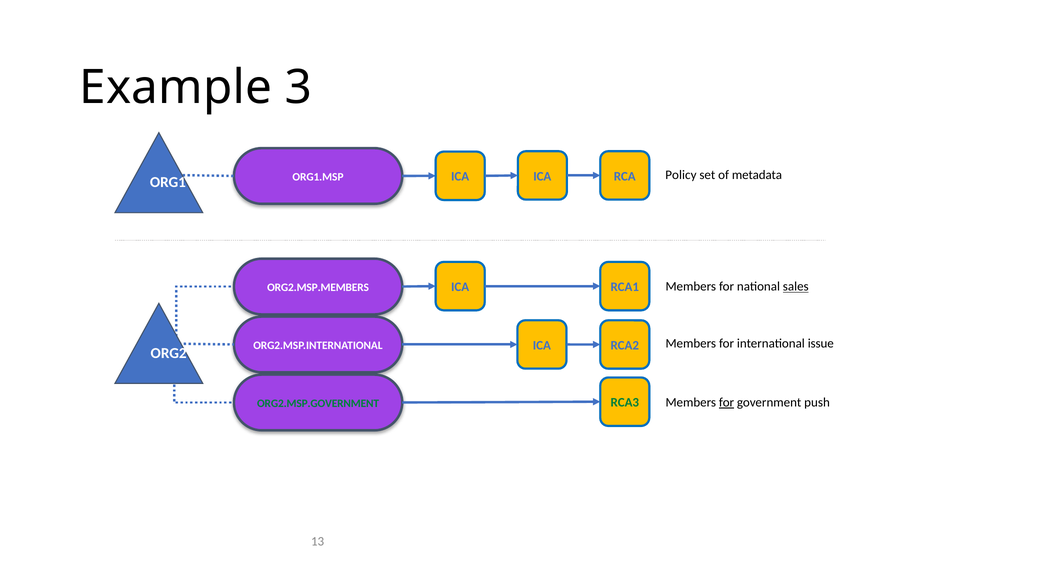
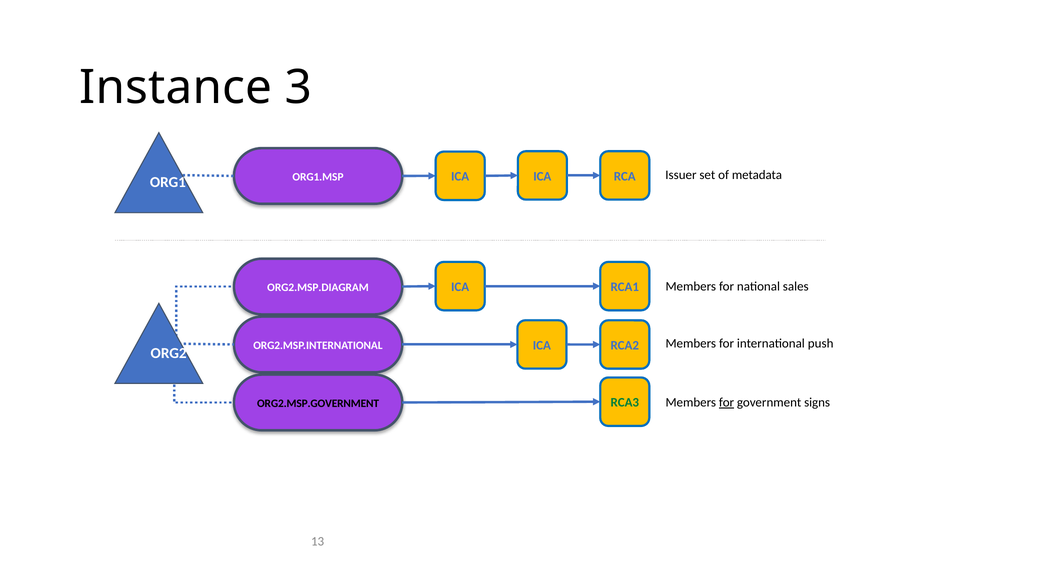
Example: Example -> Instance
Policy: Policy -> Issuer
sales underline: present -> none
ORG2.MSP.MEMBERS: ORG2.MSP.MEMBERS -> ORG2.MSP.DIAGRAM
issue: issue -> push
push: push -> signs
ORG2.MSP.GOVERNMENT colour: green -> black
